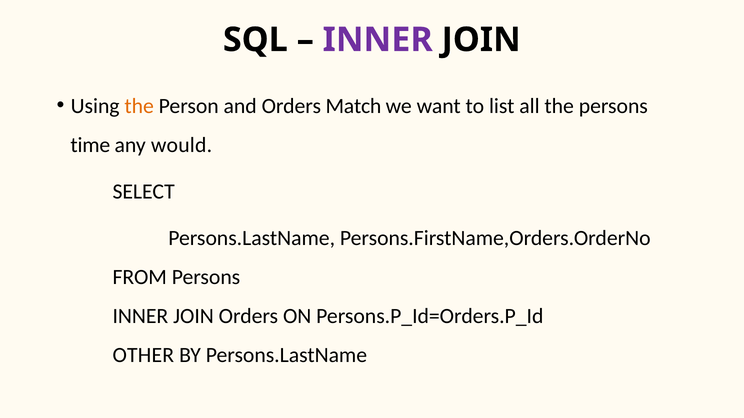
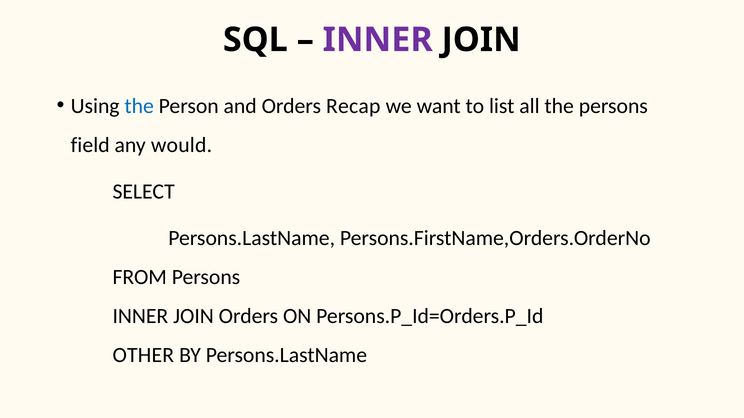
the at (139, 106) colour: orange -> blue
Match: Match -> Recap
time: time -> field
